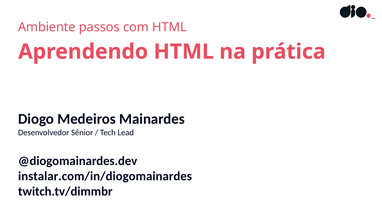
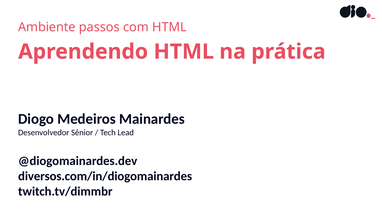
instalar.com/in/diogomainardes: instalar.com/in/diogomainardes -> diversos.com/in/diogomainardes
